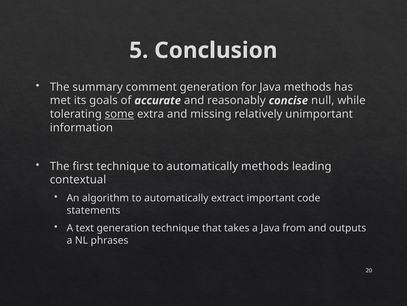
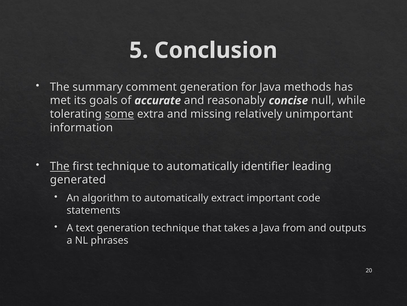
The at (60, 166) underline: none -> present
automatically methods: methods -> identifier
contextual: contextual -> generated
